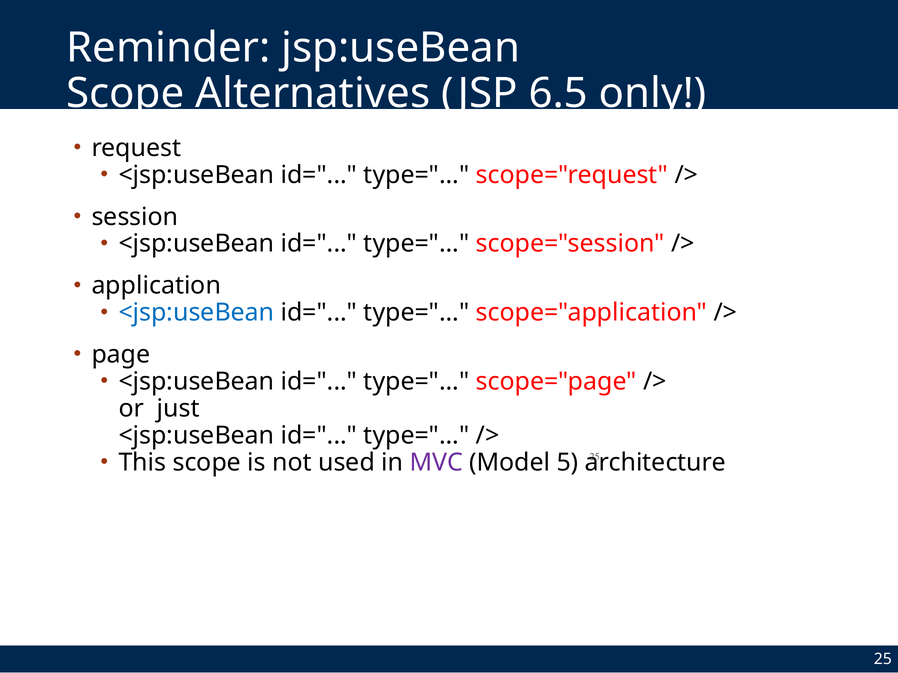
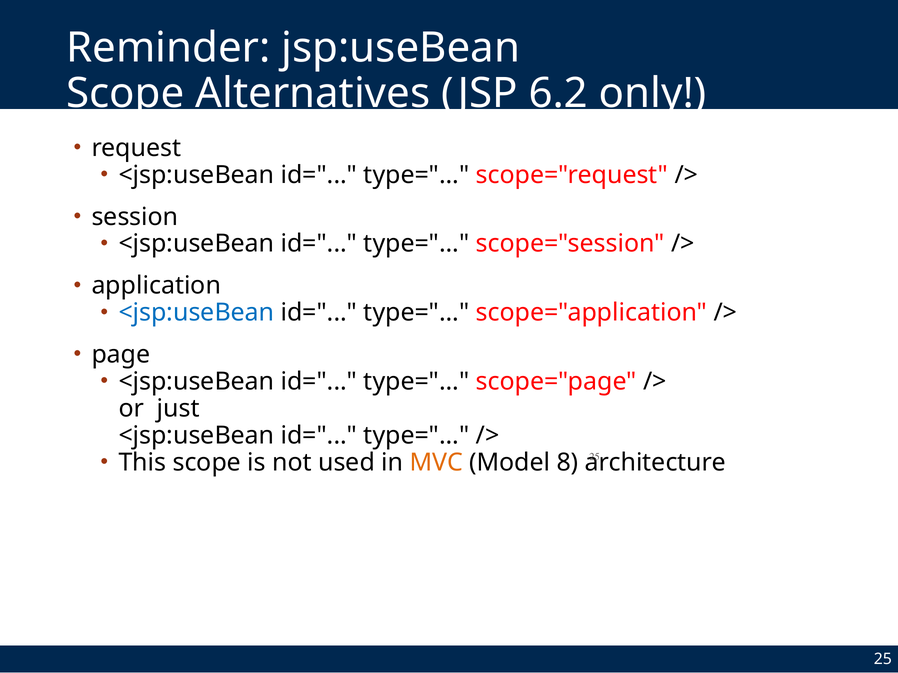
6.5: 6.5 -> 6.2
MVC colour: purple -> orange
5: 5 -> 8
